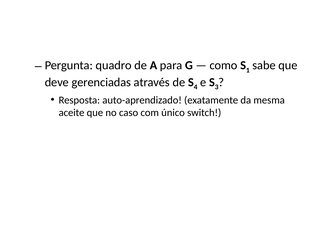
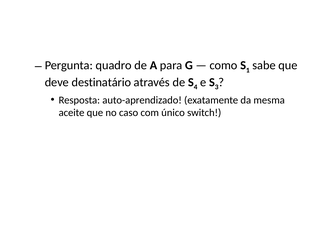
gerenciadas: gerenciadas -> destinatário
